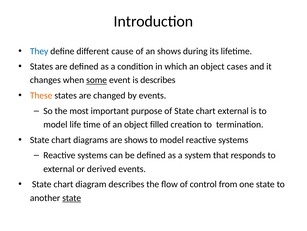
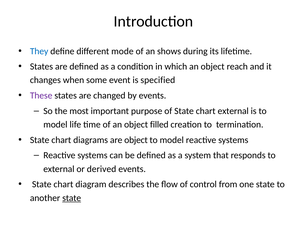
cause: cause -> mode
cases: cases -> reach
some underline: present -> none
is describes: describes -> specified
These colour: orange -> purple
are shows: shows -> object
